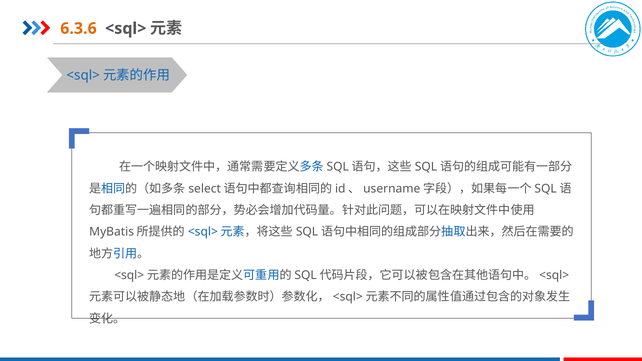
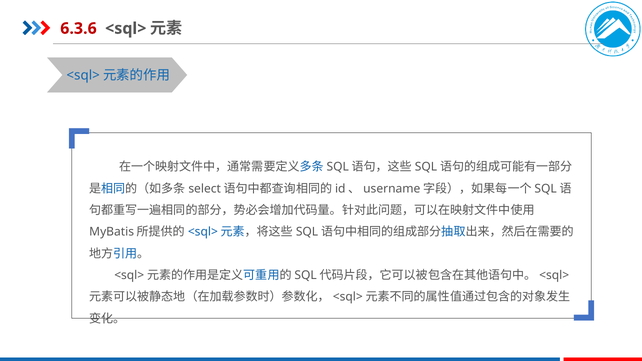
6.3.6 colour: orange -> red
